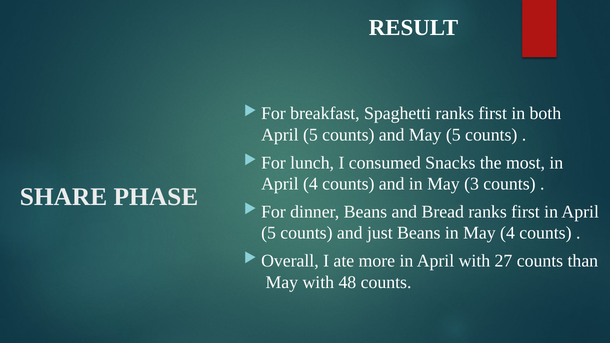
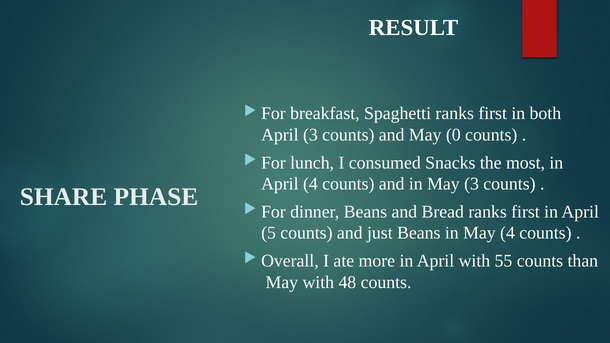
5 at (310, 135): 5 -> 3
May 5: 5 -> 0
27: 27 -> 55
